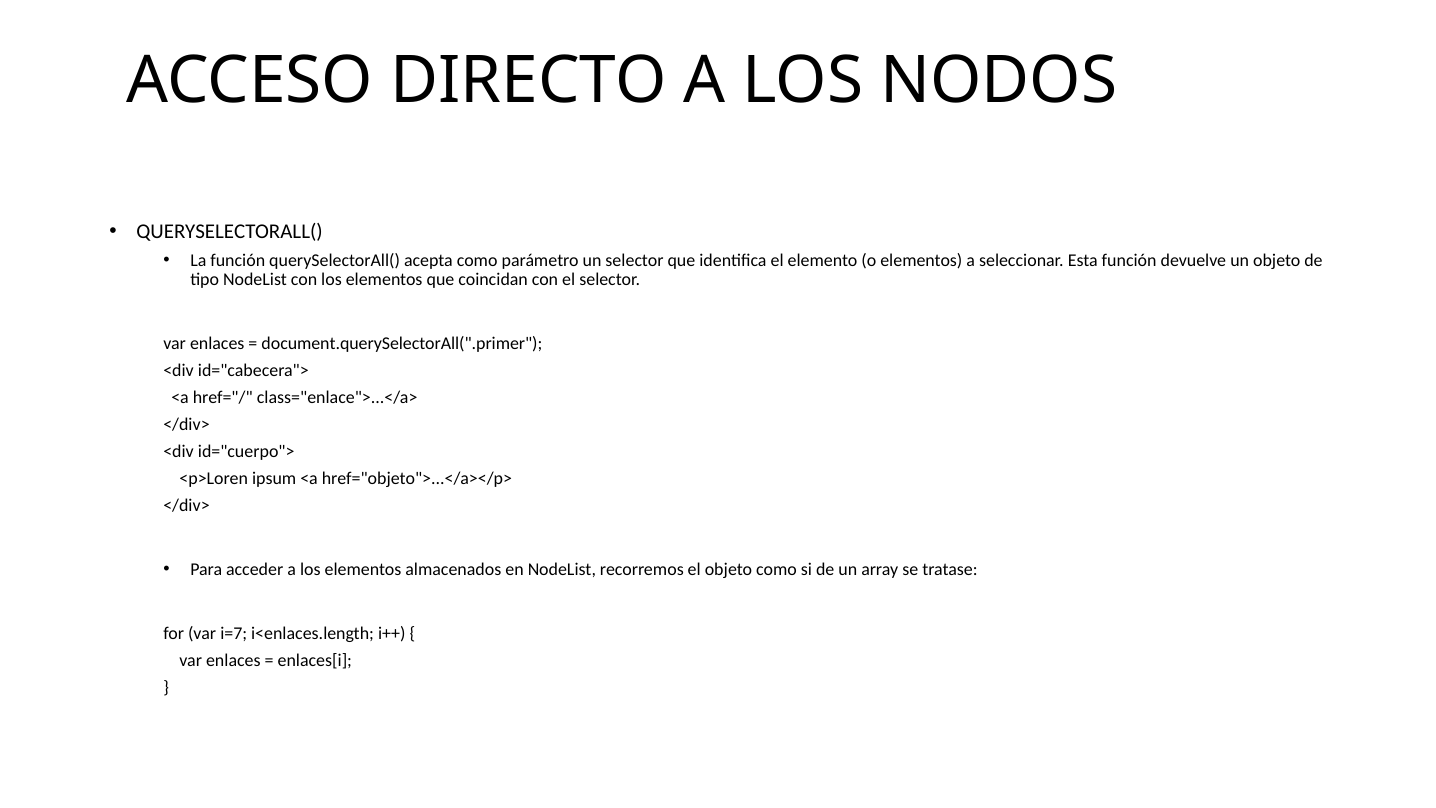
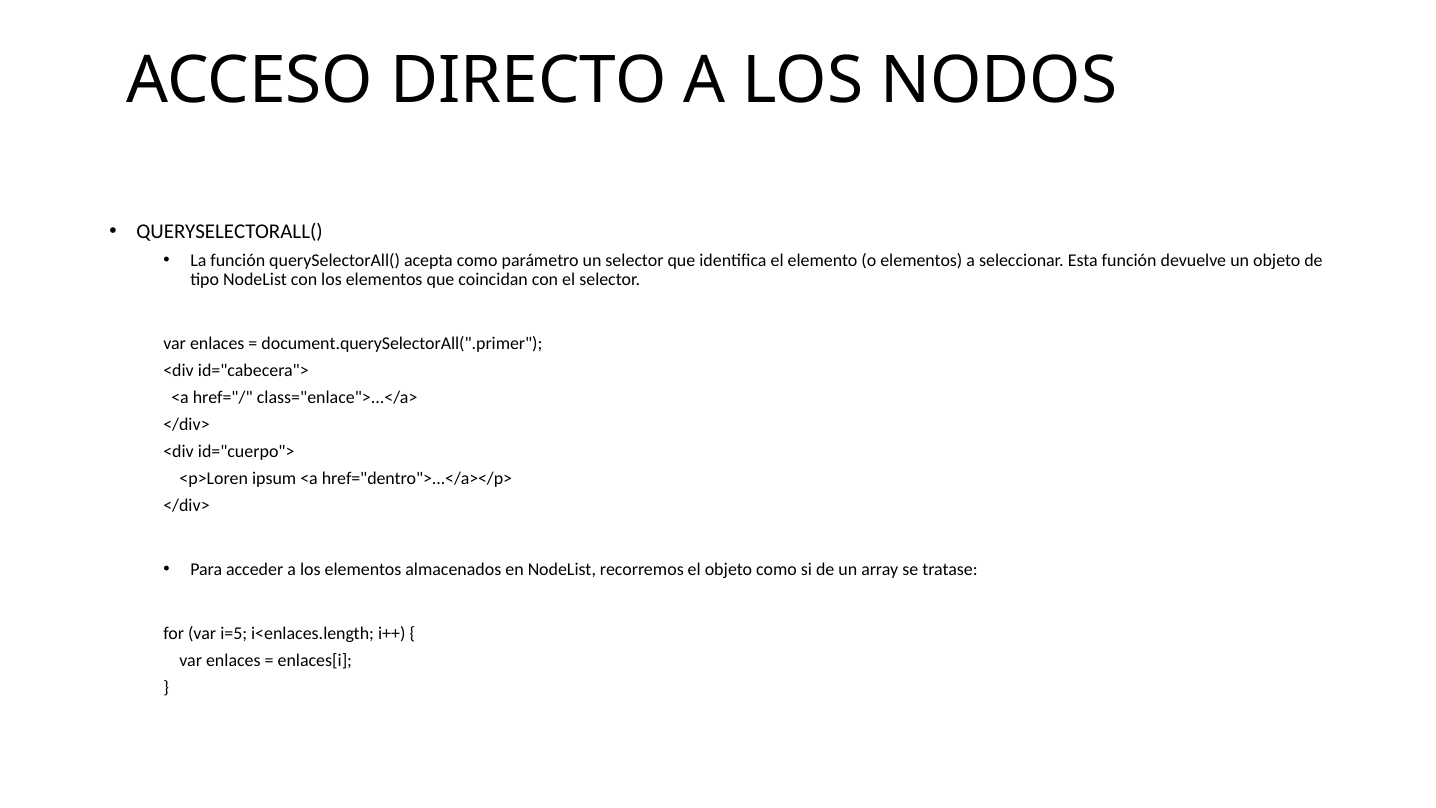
href="objeto">...</a></p>: href="objeto">...</a></p> -> href="dentro">...</a></p>
i=7: i=7 -> i=5
